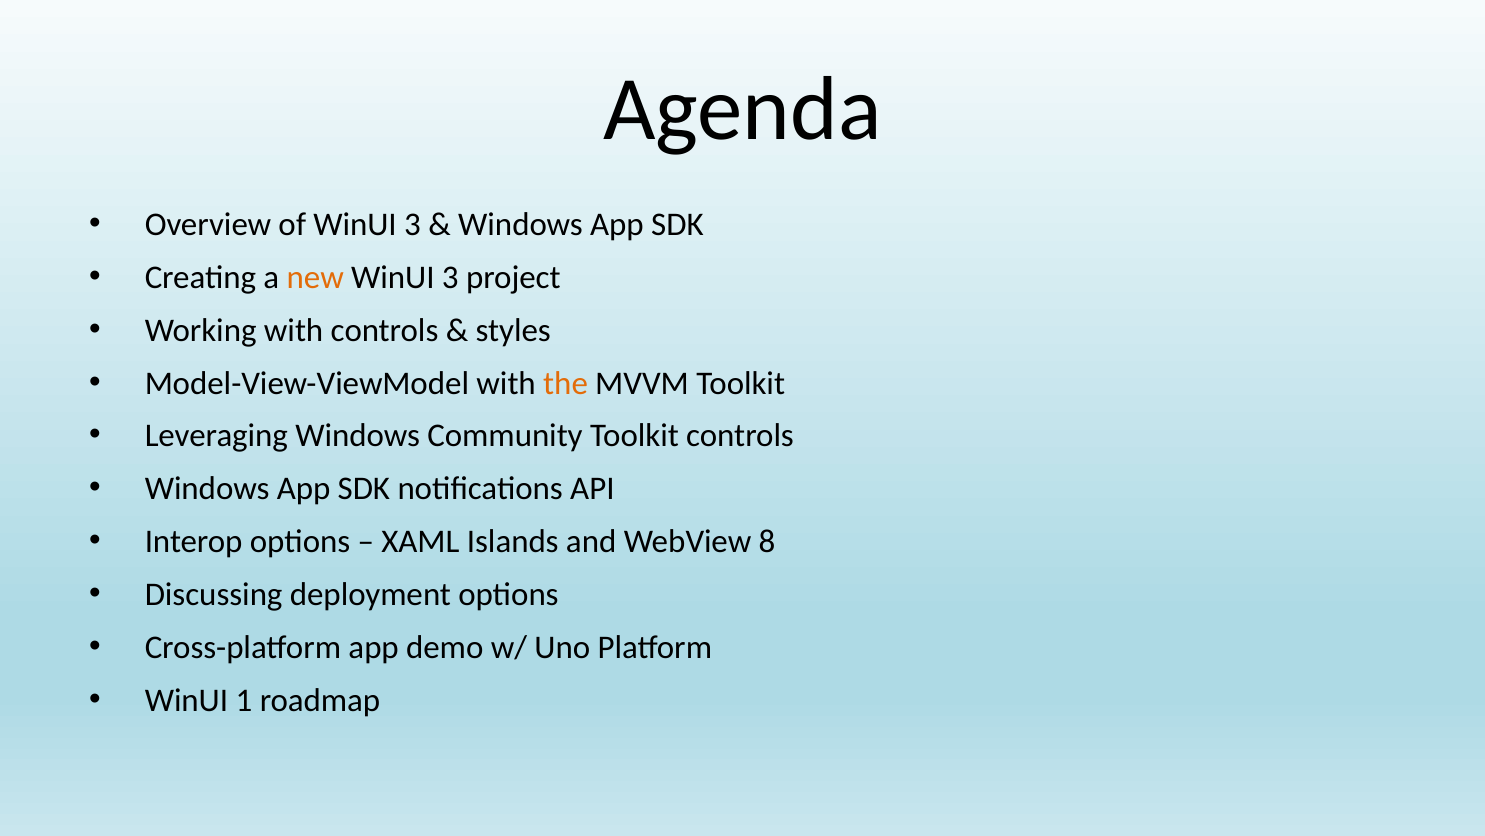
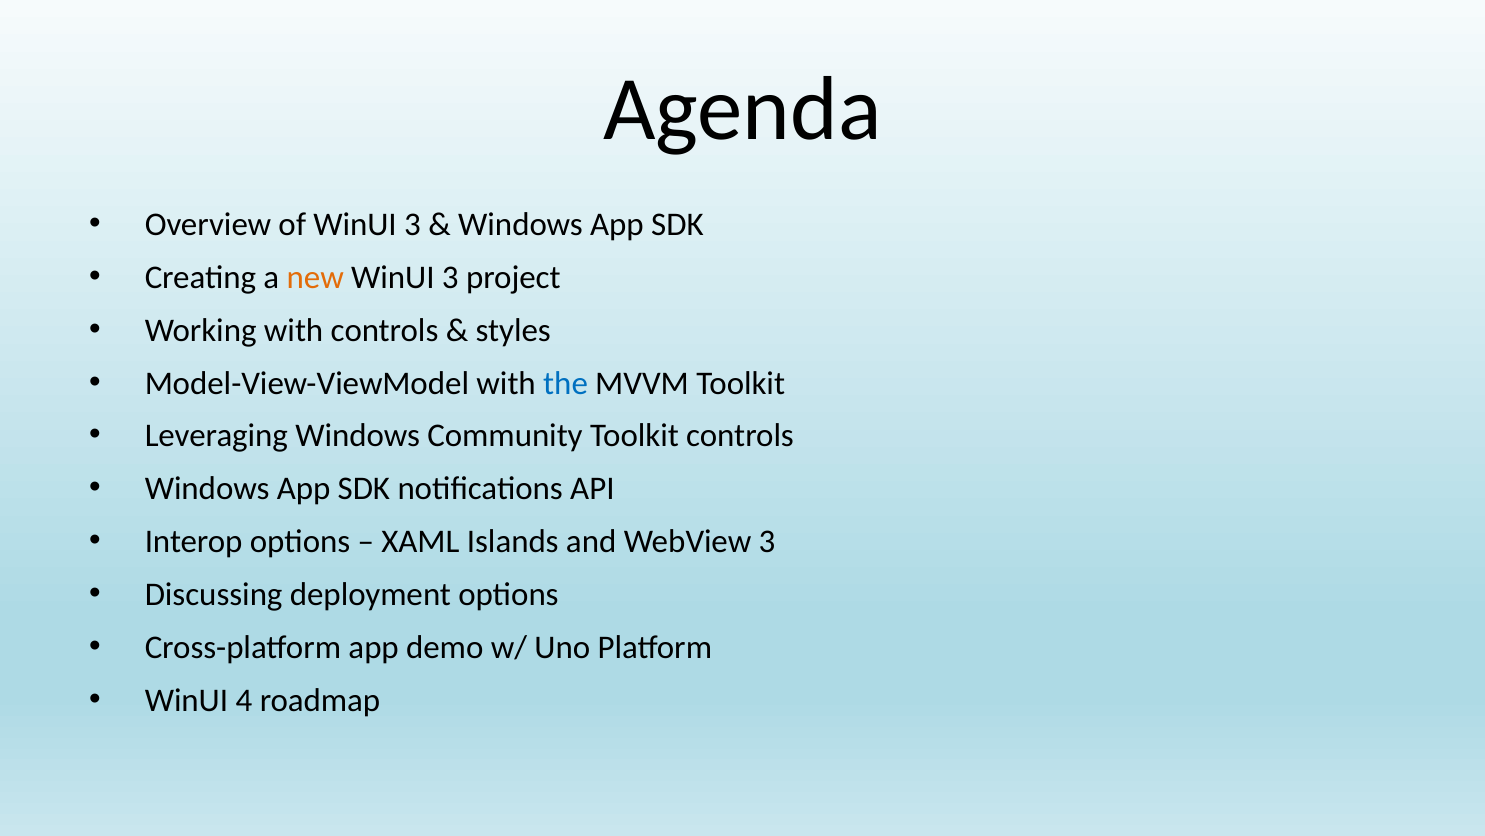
the colour: orange -> blue
WebView 8: 8 -> 3
1: 1 -> 4
